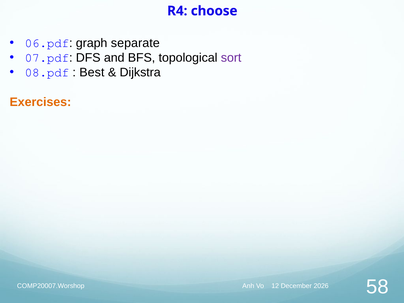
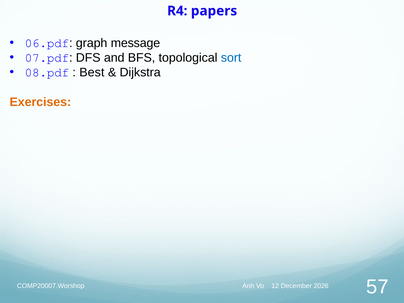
choose: choose -> papers
separate: separate -> message
sort colour: purple -> blue
58: 58 -> 57
